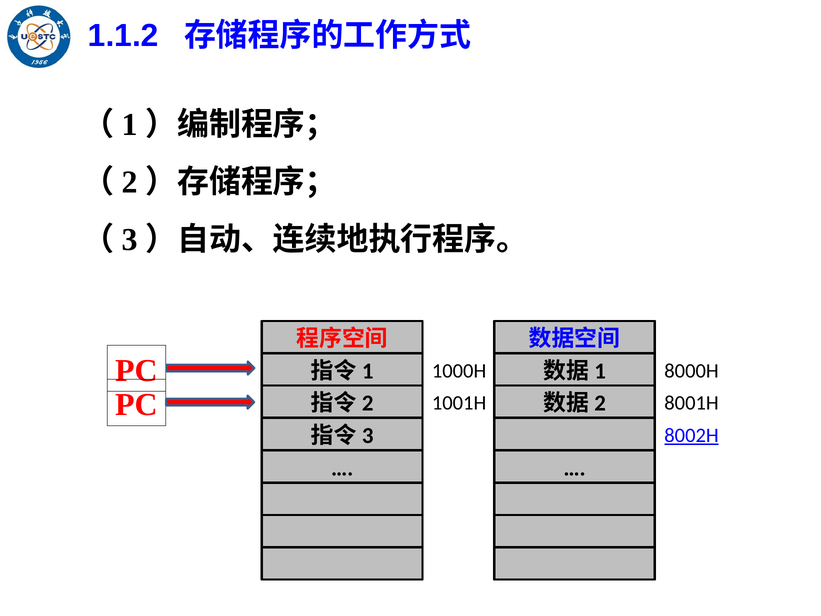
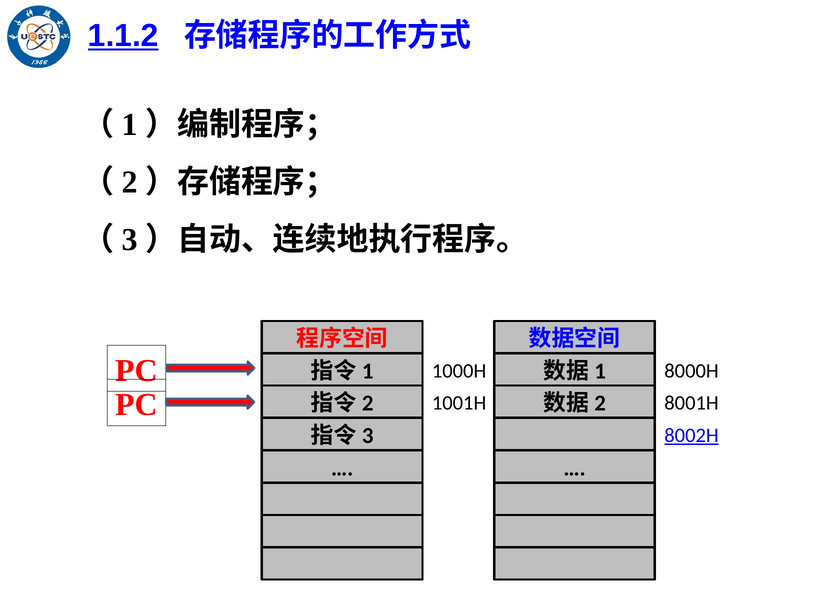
1.1.2 underline: none -> present
